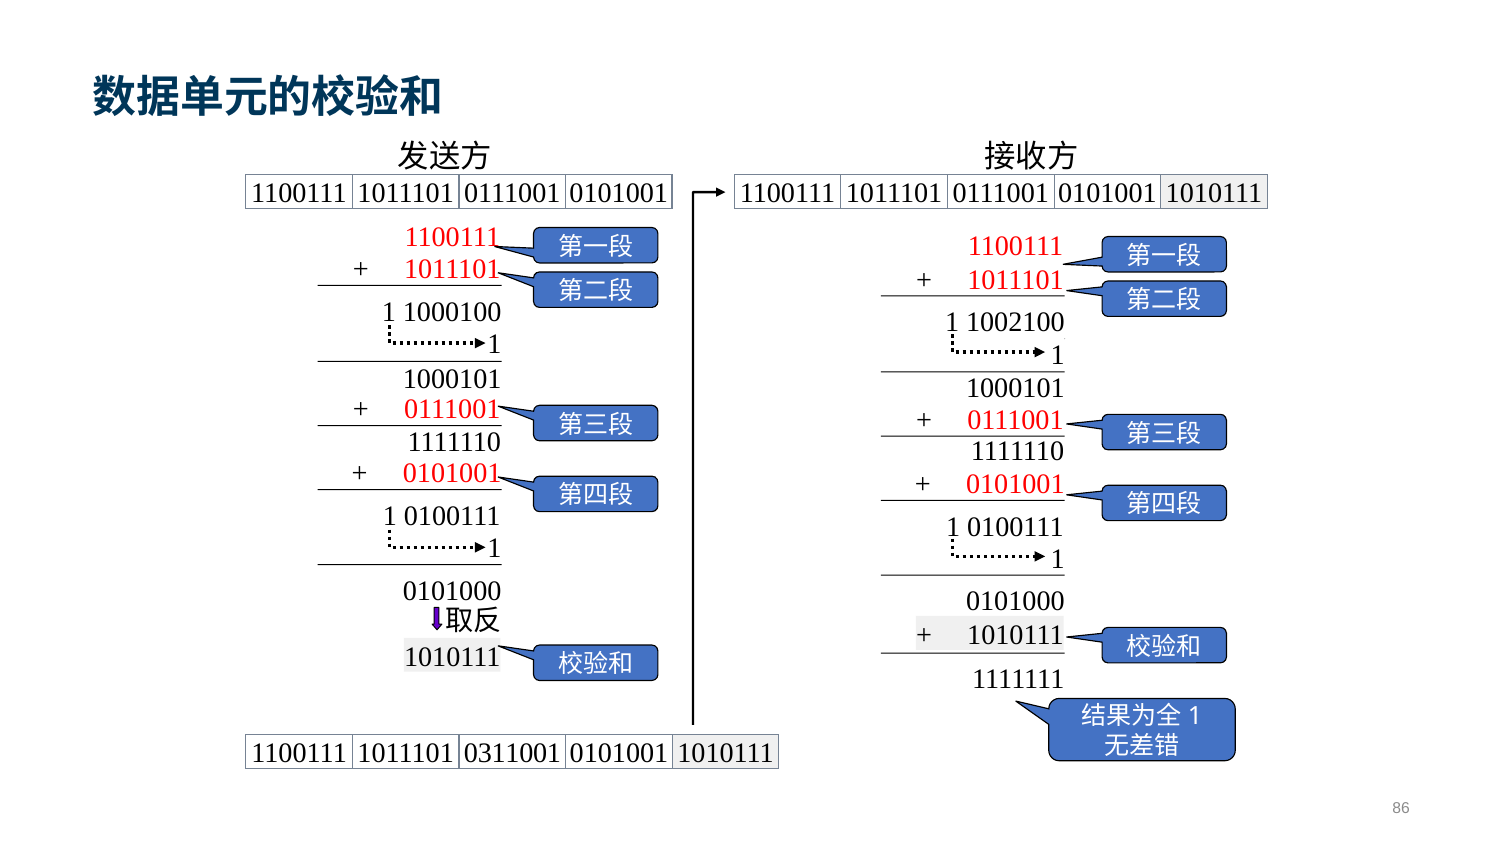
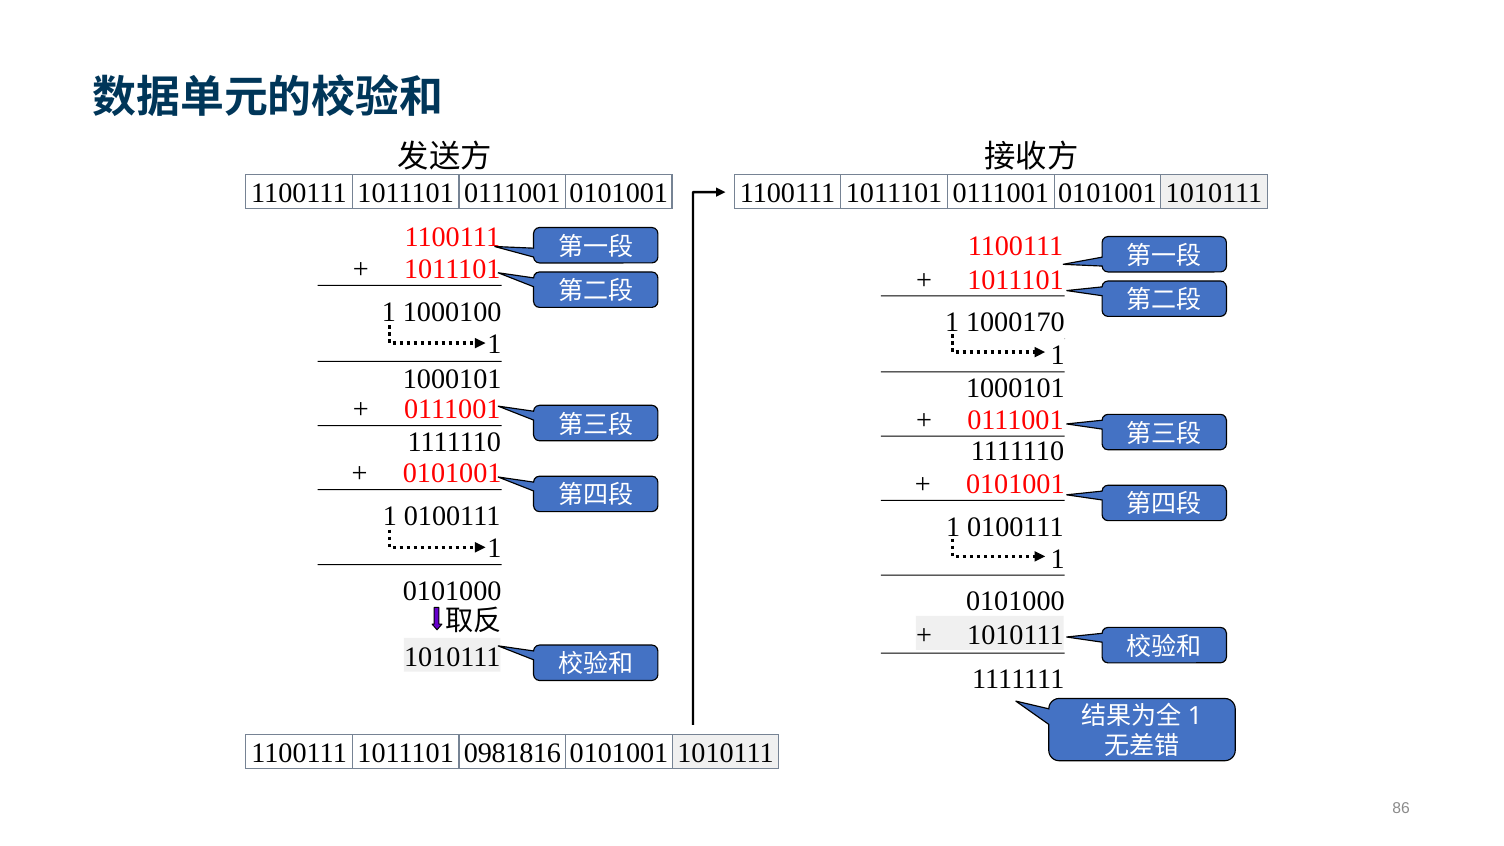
1002100: 1002100 -> 1000170
0311001: 0311001 -> 0981816
